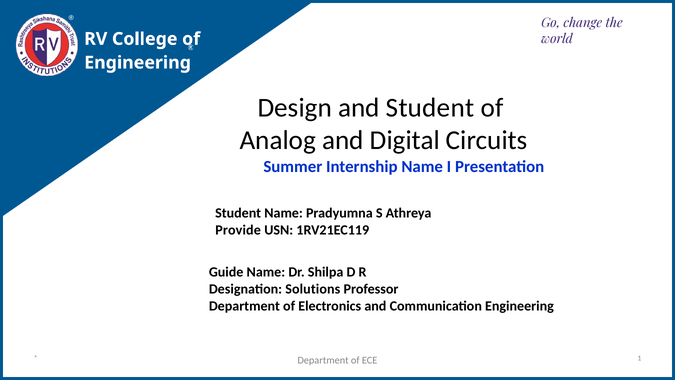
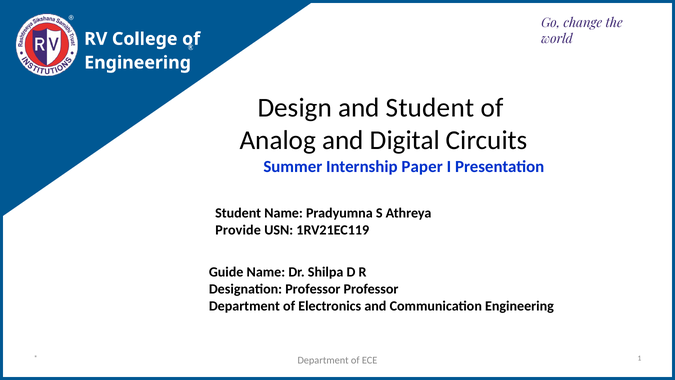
Internship Name: Name -> Paper
Designation Solutions: Solutions -> Professor
